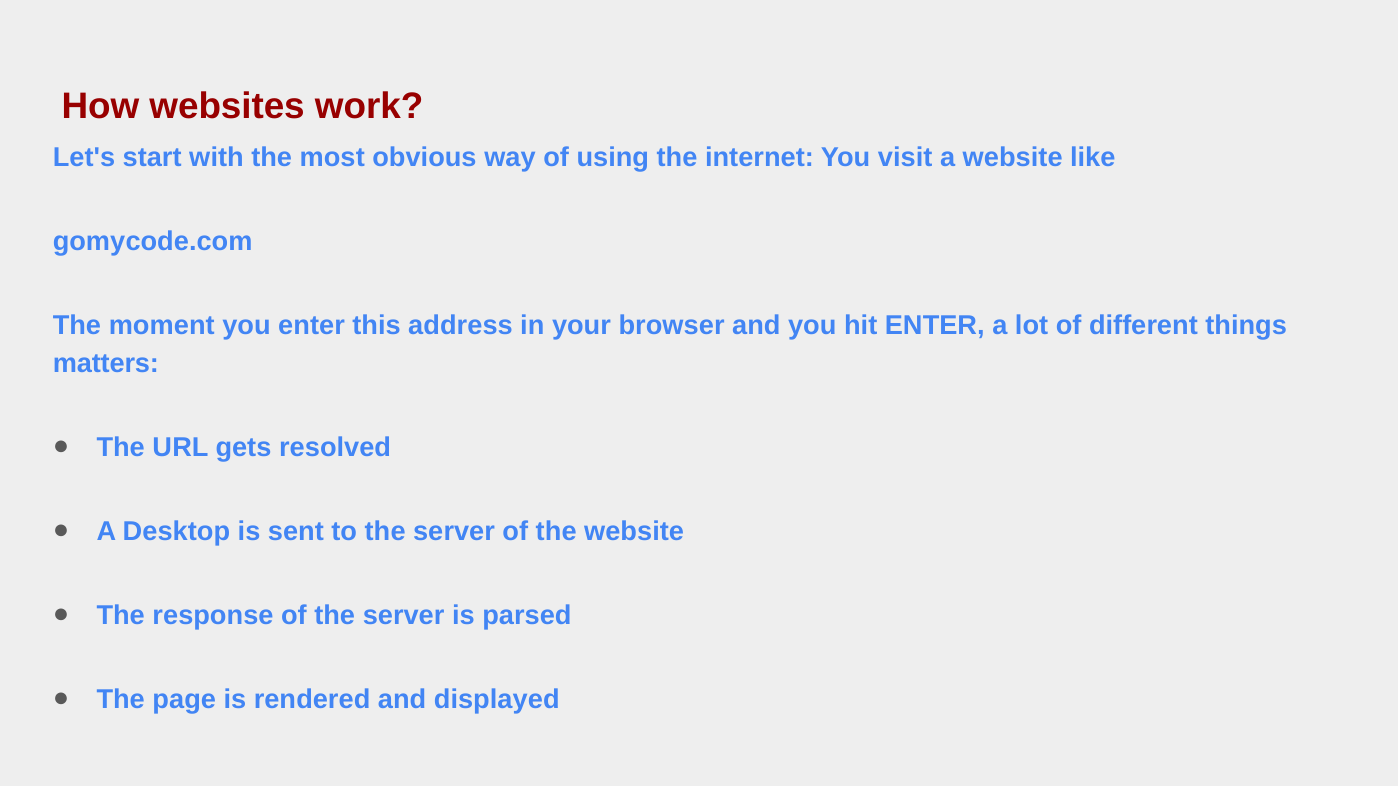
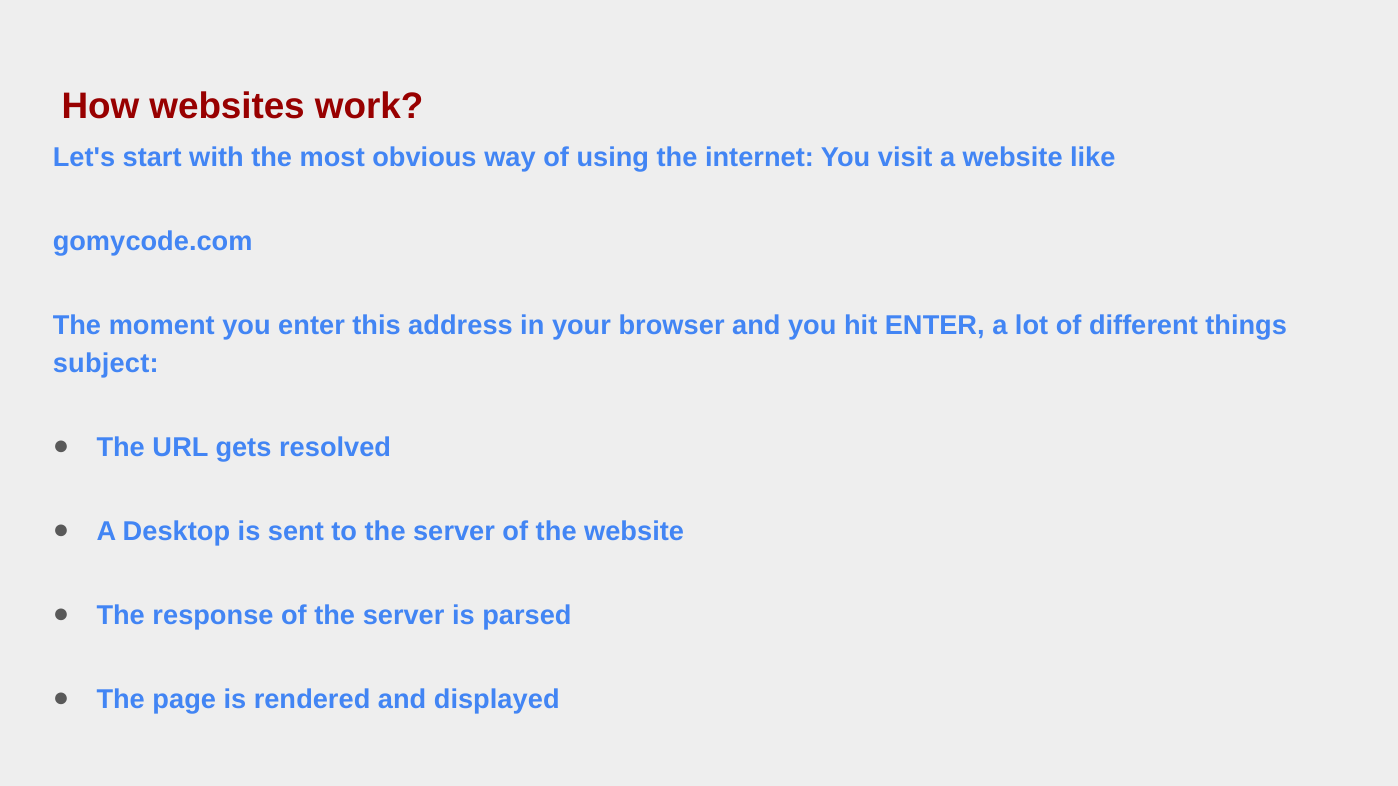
matters: matters -> subject
